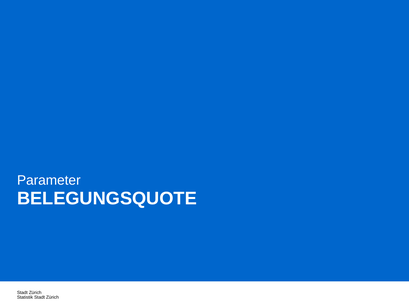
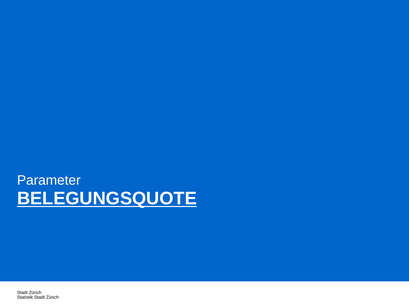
BELEGUNGSQUOTE underline: none -> present
